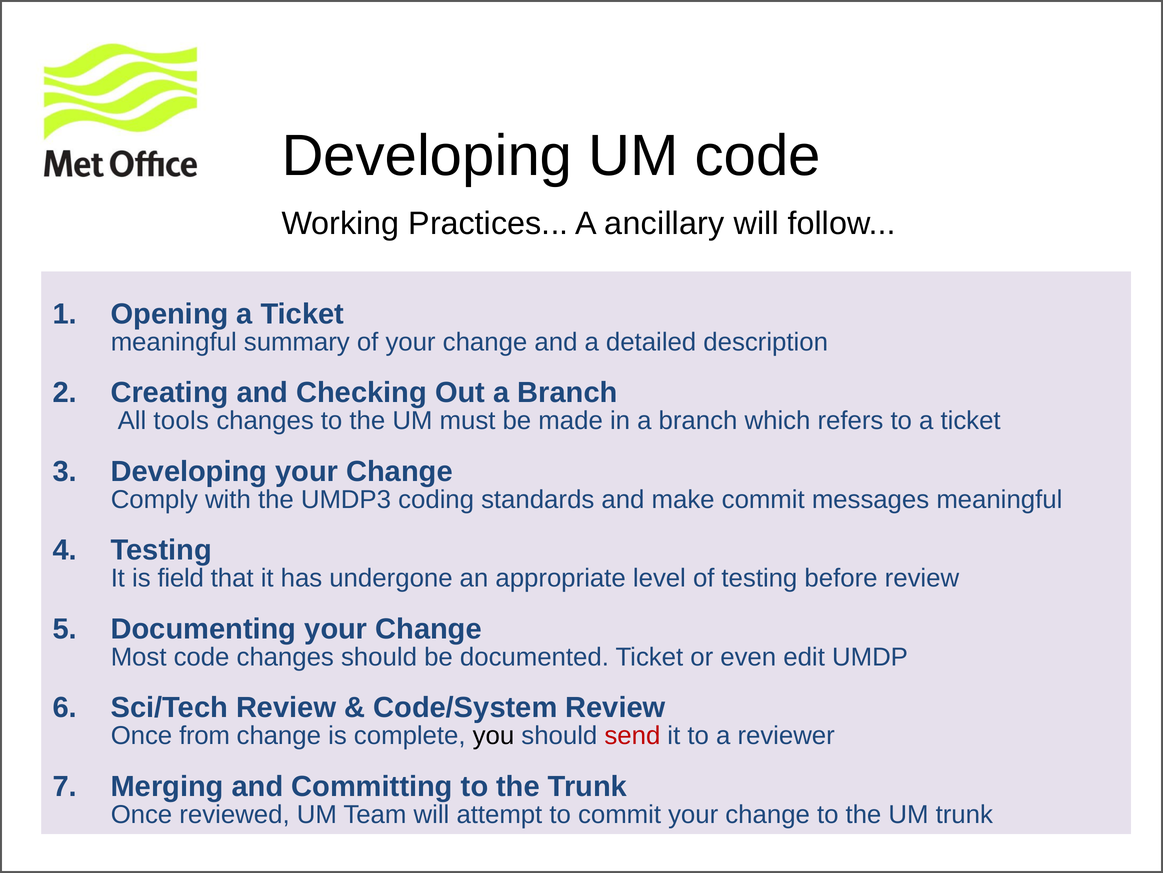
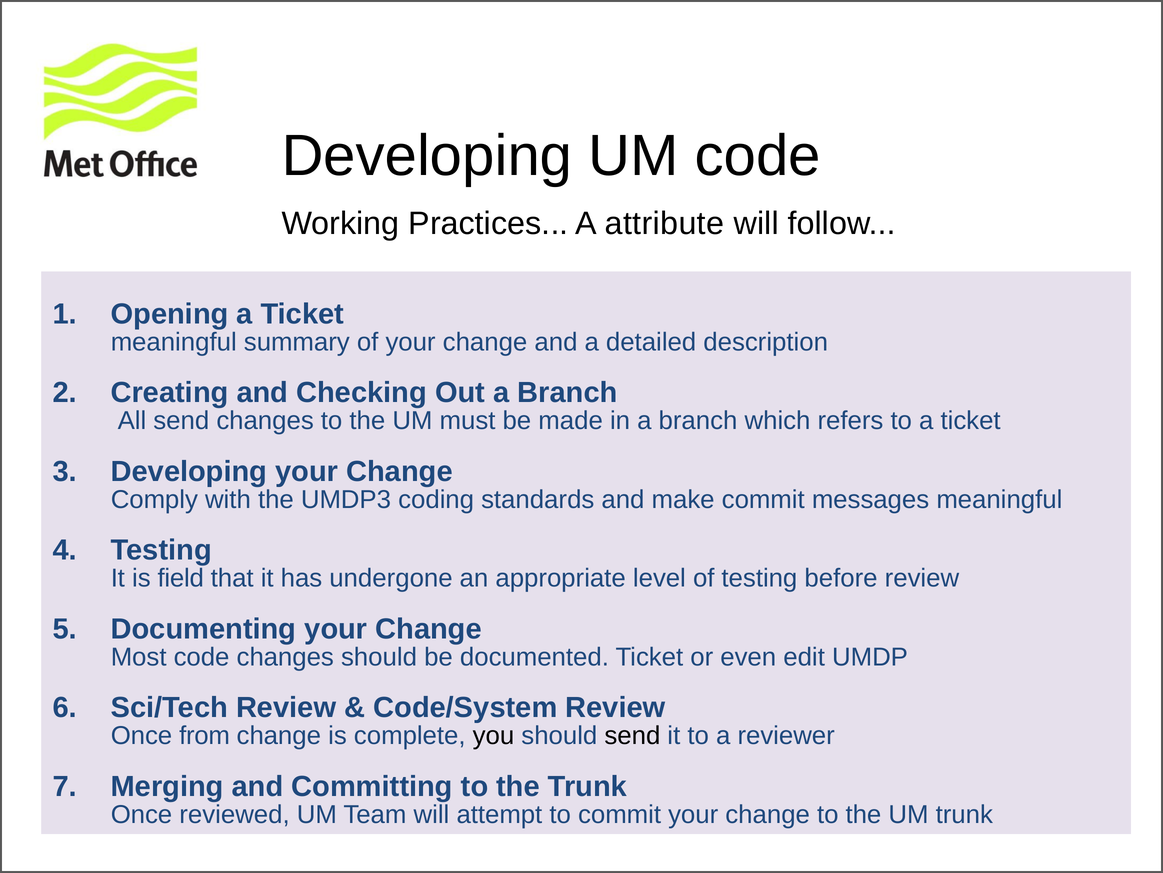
ancillary: ancillary -> attribute
All tools: tools -> send
send at (632, 735) colour: red -> black
